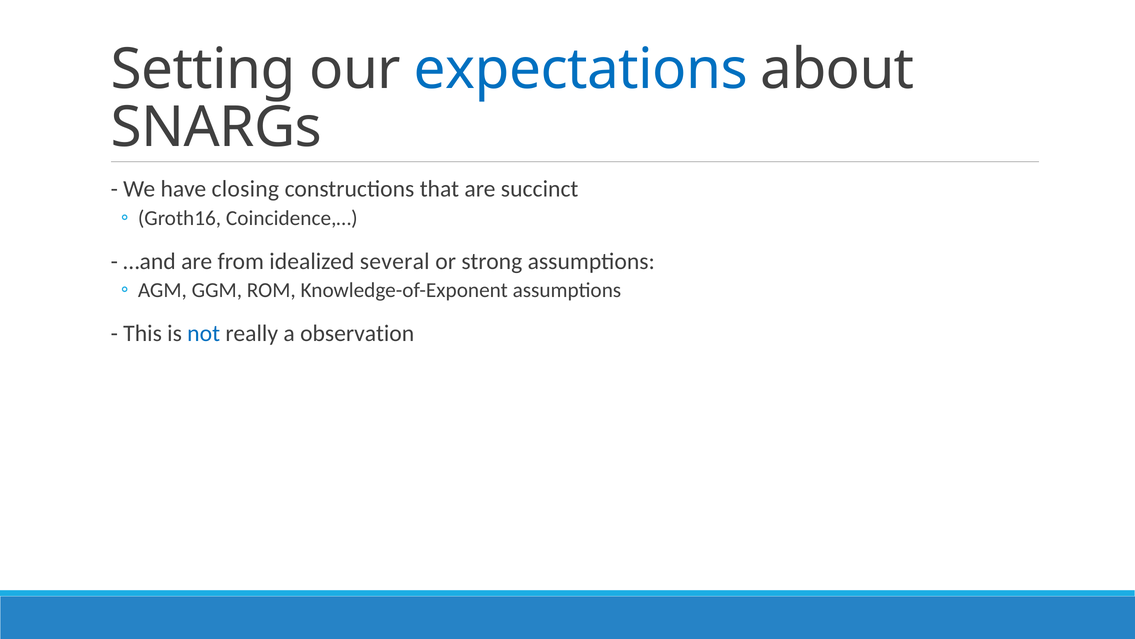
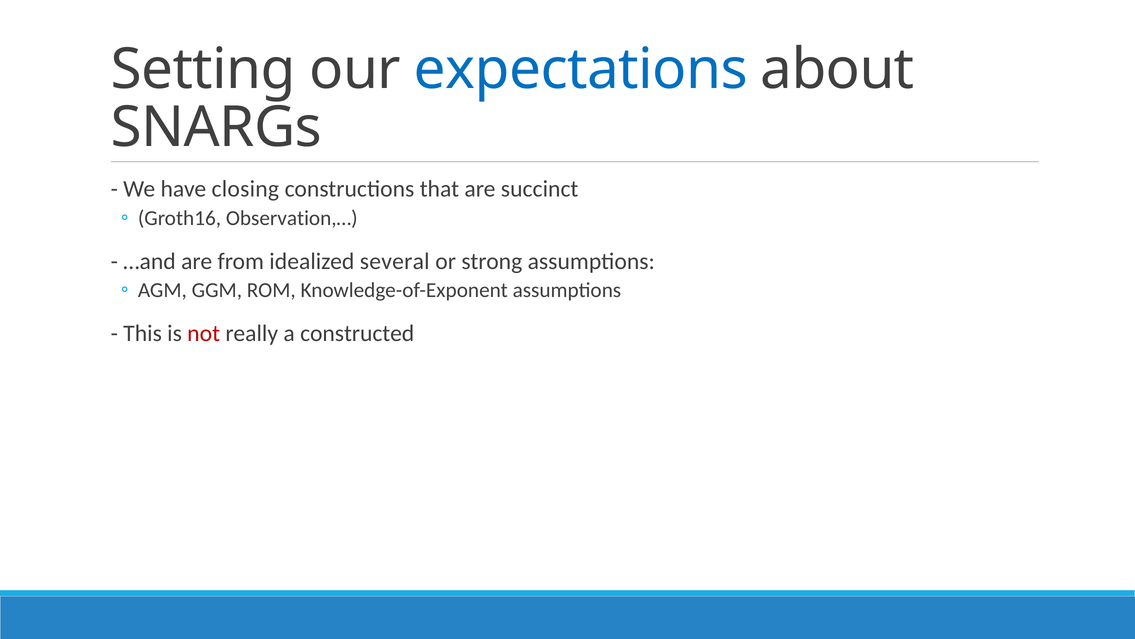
Coincidence,…: Coincidence,… -> Observation,…
not colour: blue -> red
observation: observation -> constructed
